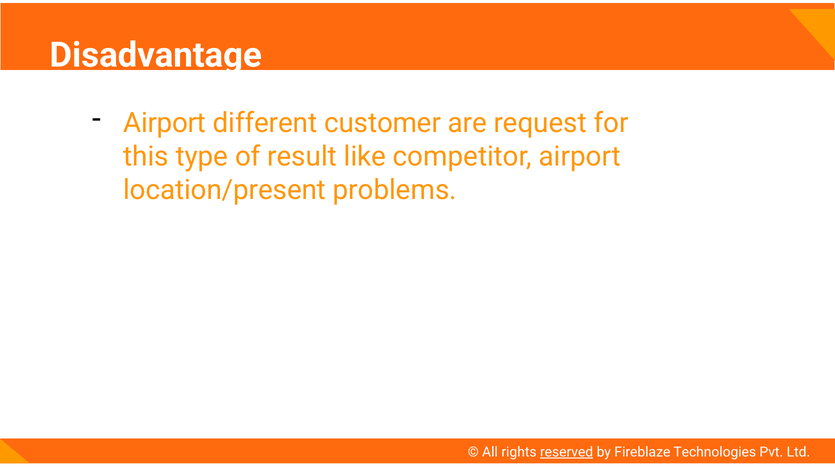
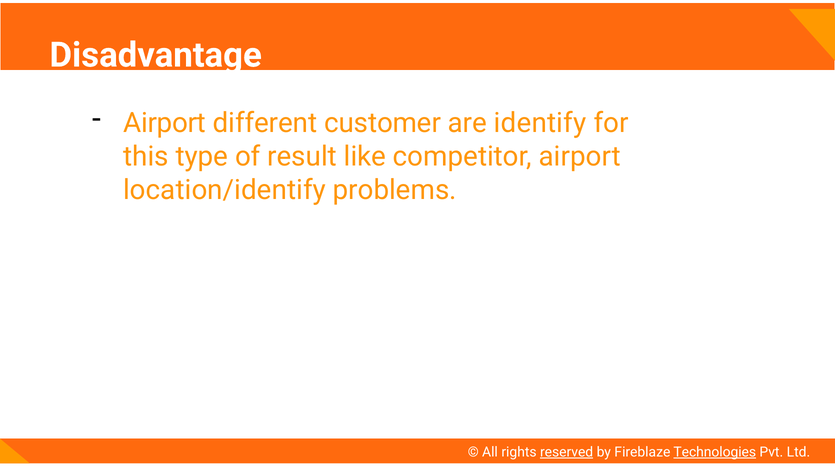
request: request -> identify
location/present: location/present -> location/identify
Technologies underline: none -> present
